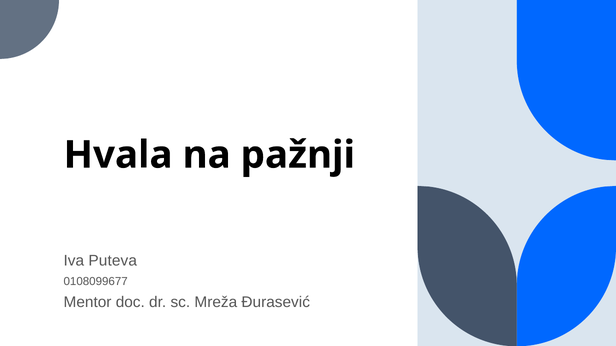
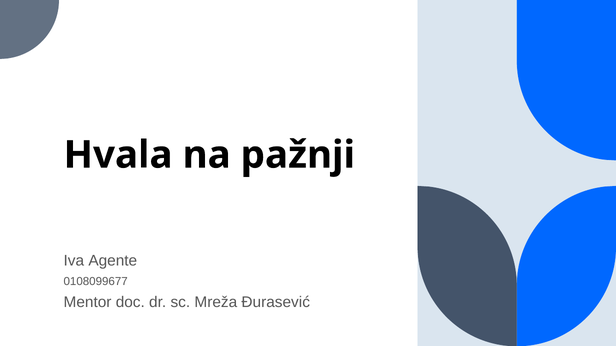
Puteva: Puteva -> Agente
